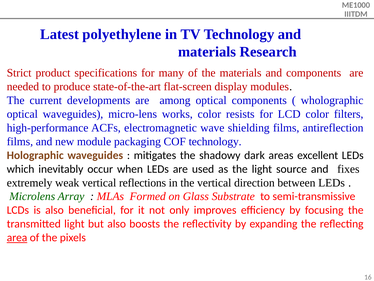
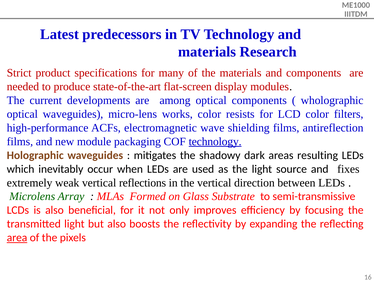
polyethylene: polyethylene -> predecessors
technology at (215, 141) underline: none -> present
excellent: excellent -> resulting
